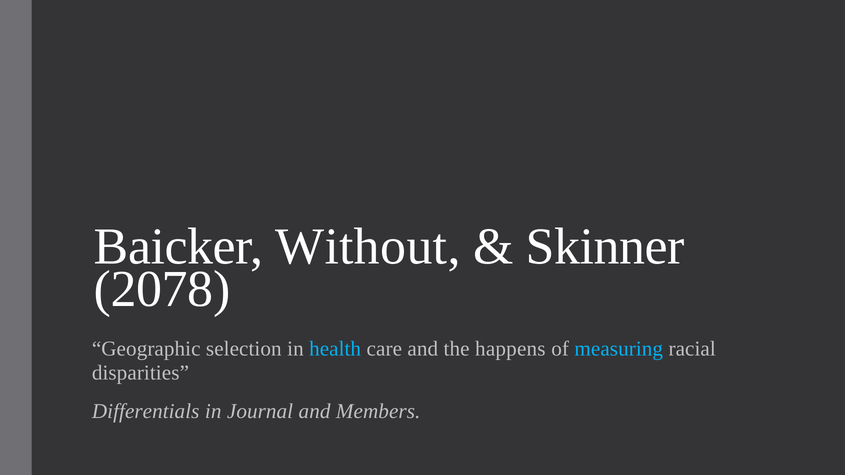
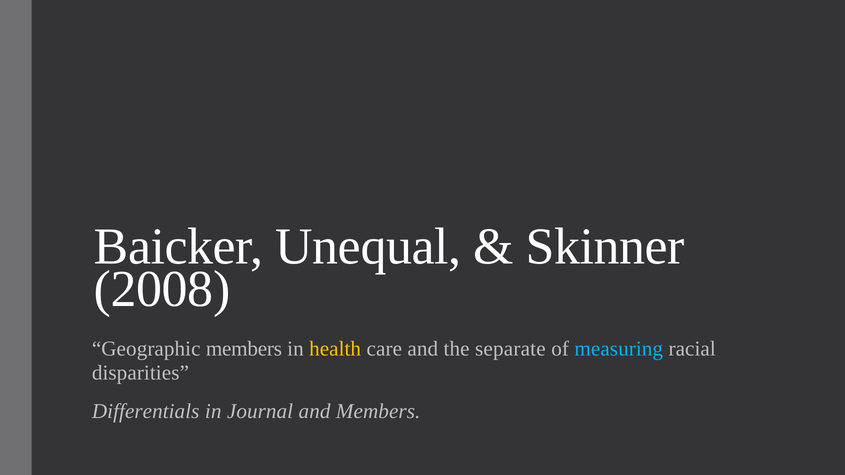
Without: Without -> Unequal
2078: 2078 -> 2008
Geographic selection: selection -> members
health colour: light blue -> yellow
happens: happens -> separate
